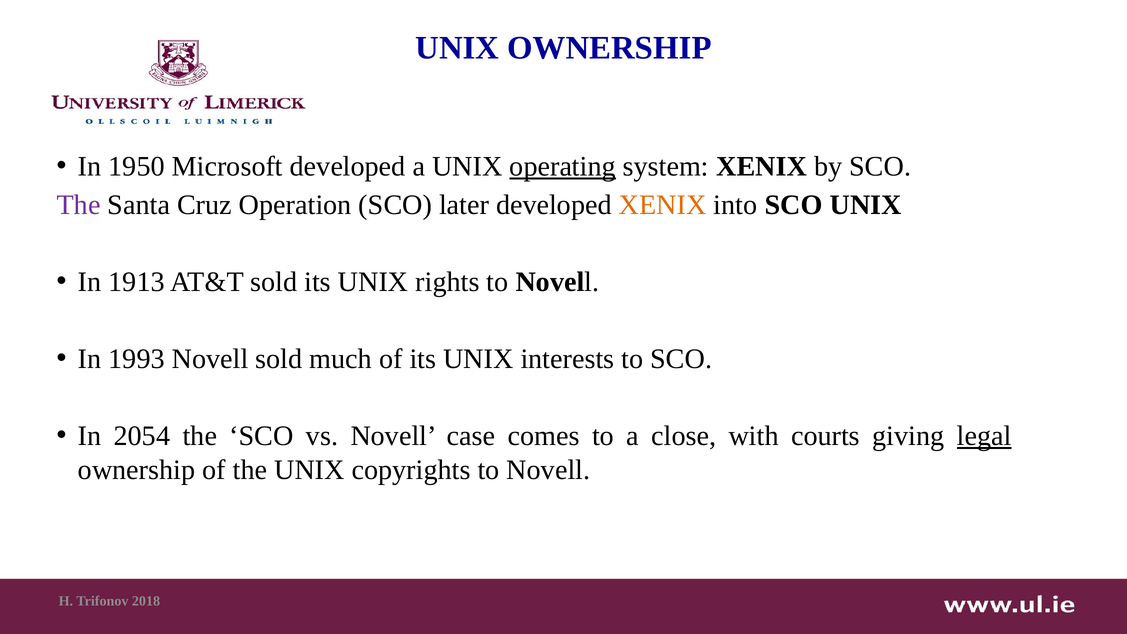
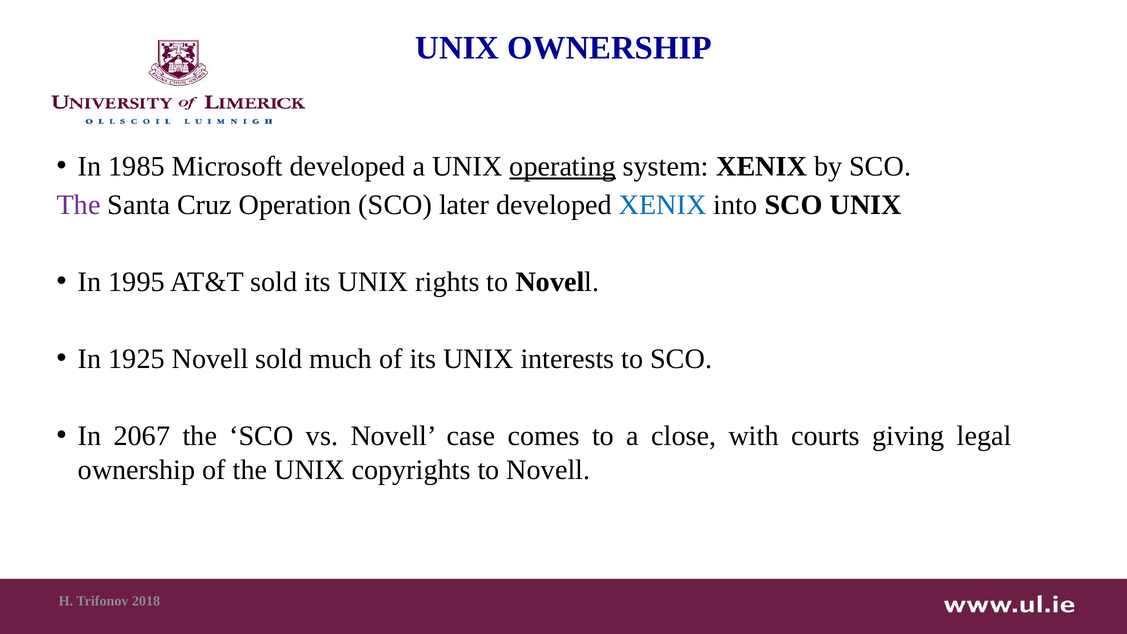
1950: 1950 -> 1985
XENIX at (663, 205) colour: orange -> blue
1913: 1913 -> 1995
1993: 1993 -> 1925
2054: 2054 -> 2067
legal underline: present -> none
